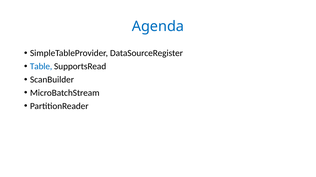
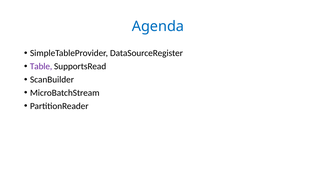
Table colour: blue -> purple
